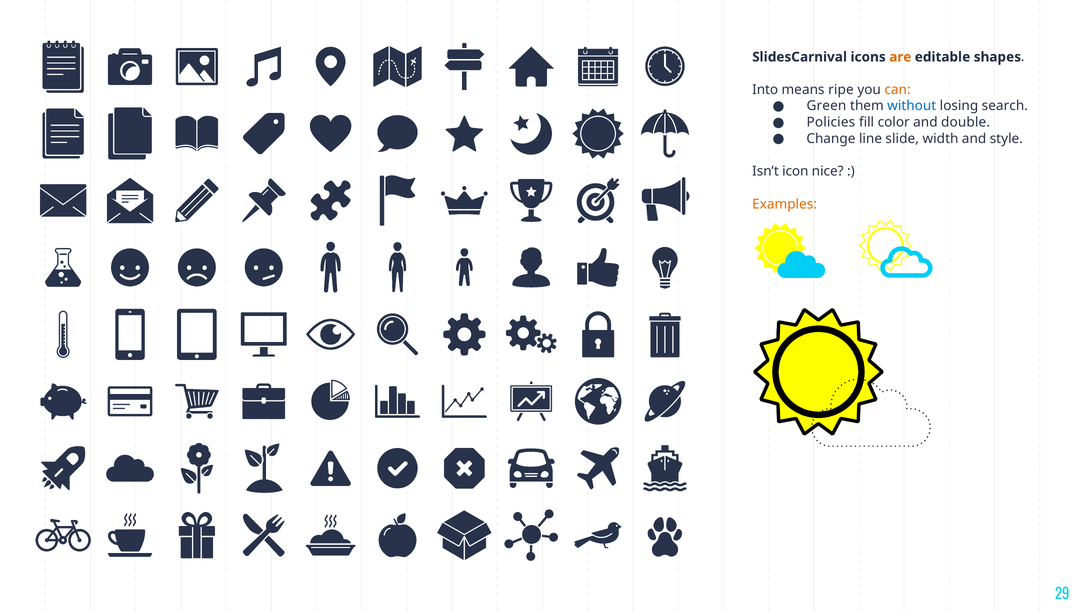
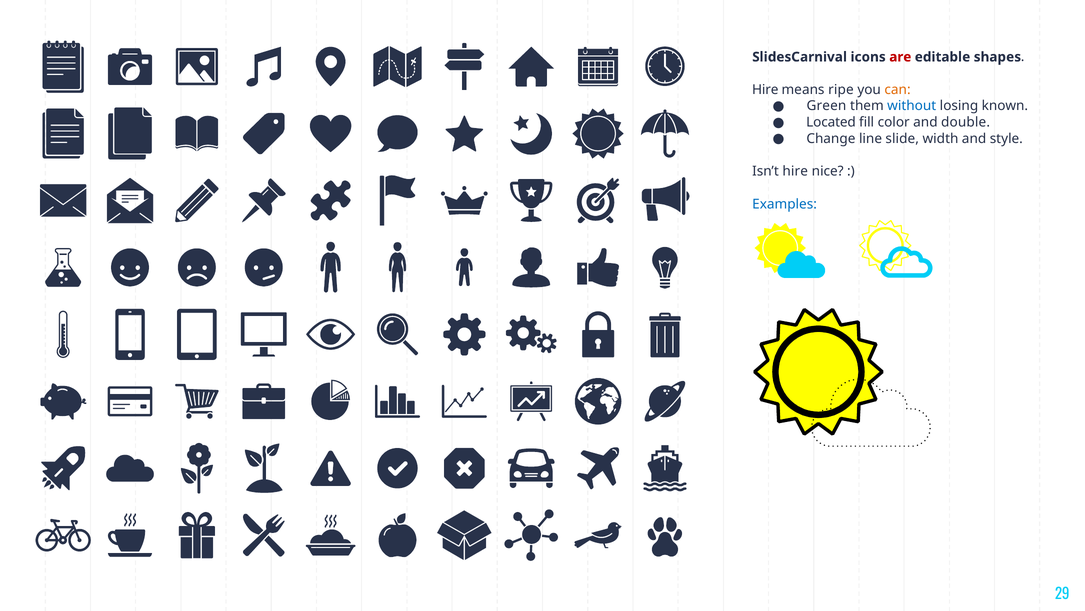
are colour: orange -> red
Into at (765, 90): Into -> Hire
search: search -> known
Policies: Policies -> Located
Isn’t icon: icon -> hire
Examples colour: orange -> blue
